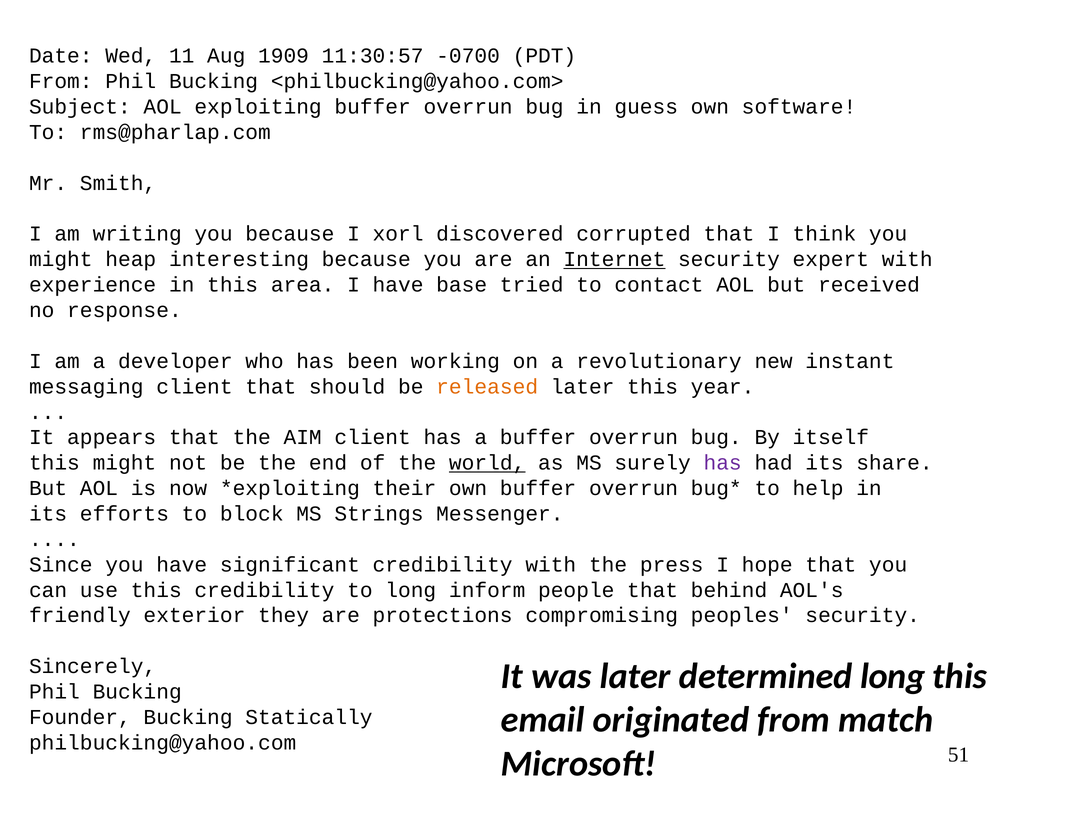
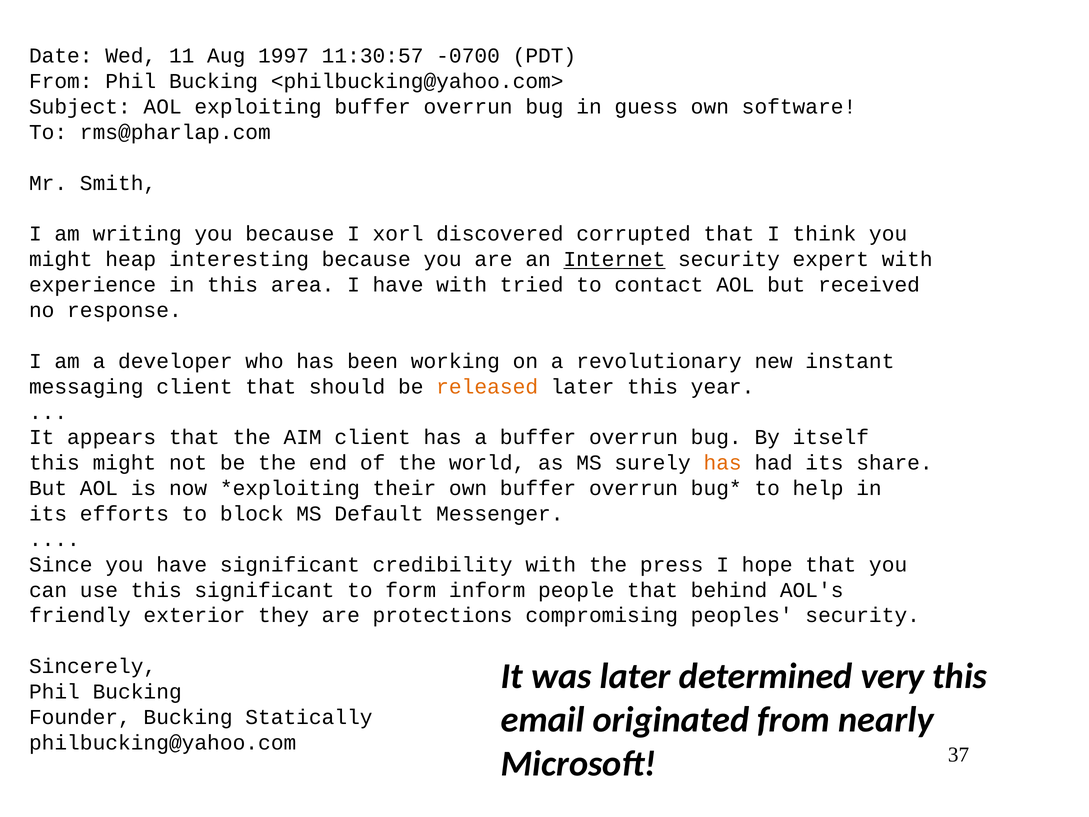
1909: 1909 -> 1997
have base: base -> with
world underline: present -> none
has at (723, 463) colour: purple -> orange
Strings: Strings -> Default
this credibility: credibility -> significant
to long: long -> form
determined long: long -> very
match: match -> nearly
51: 51 -> 37
